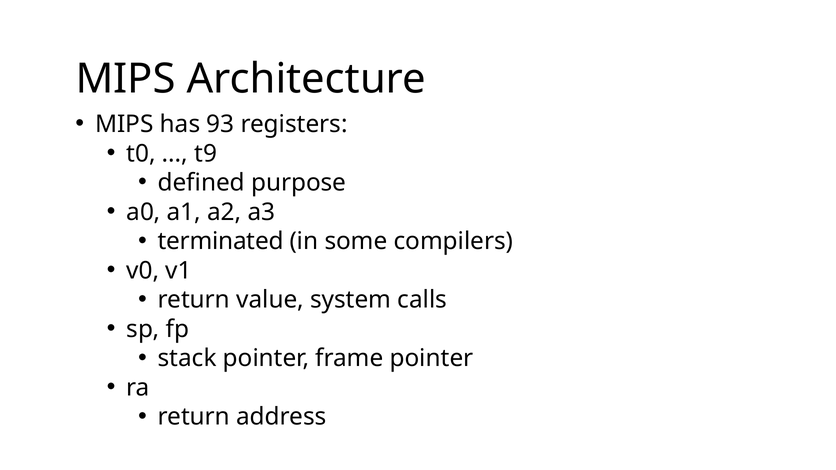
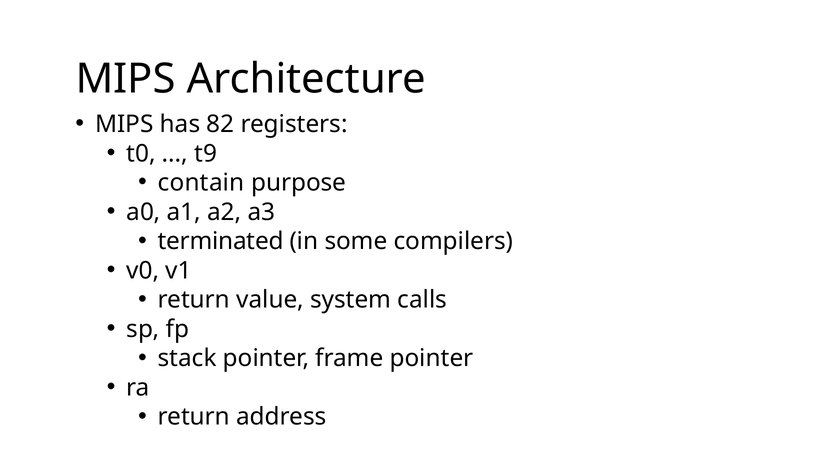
93: 93 -> 82
defined: defined -> contain
